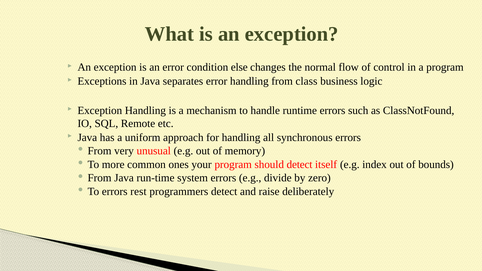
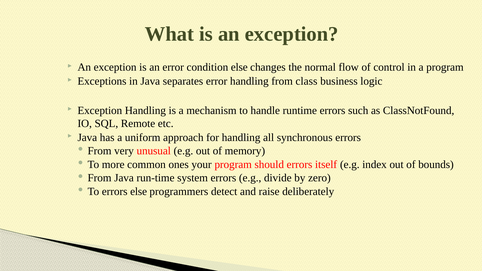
should detect: detect -> errors
errors rest: rest -> else
